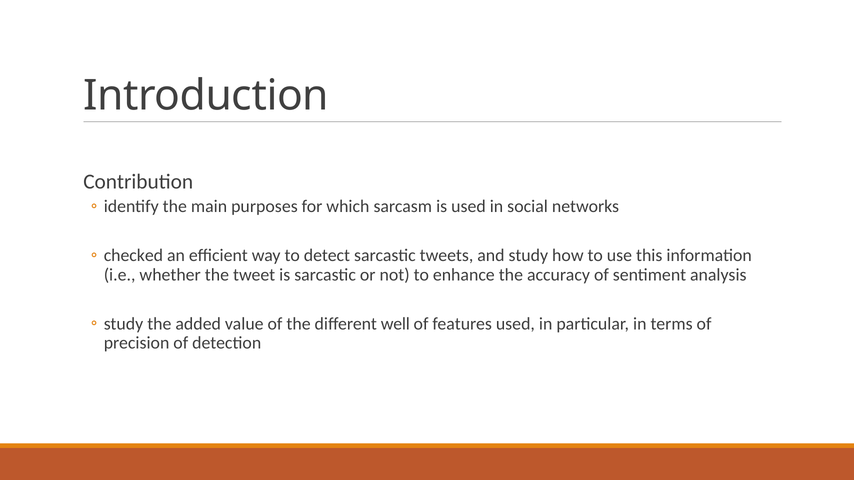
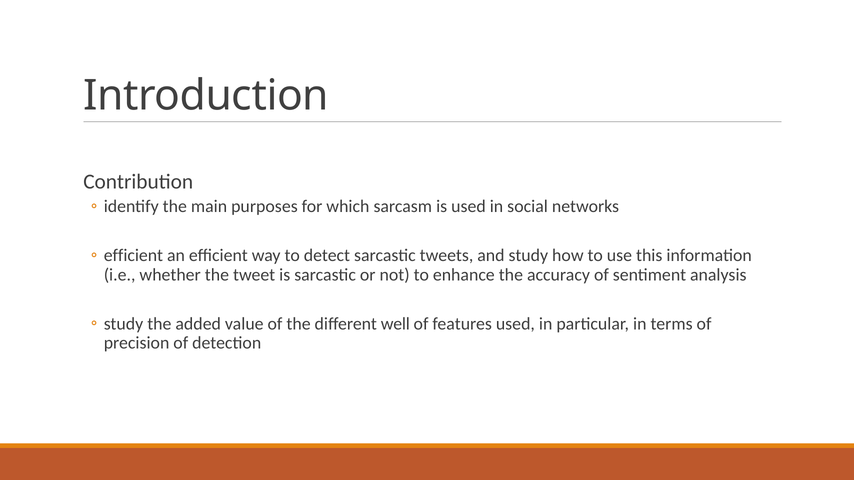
checked at (133, 256): checked -> efficient
